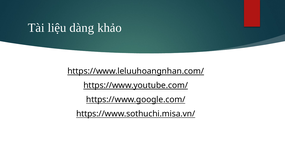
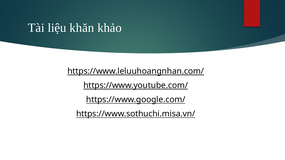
dàng: dàng -> khăn
